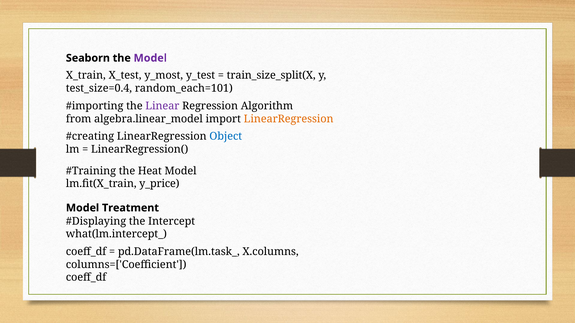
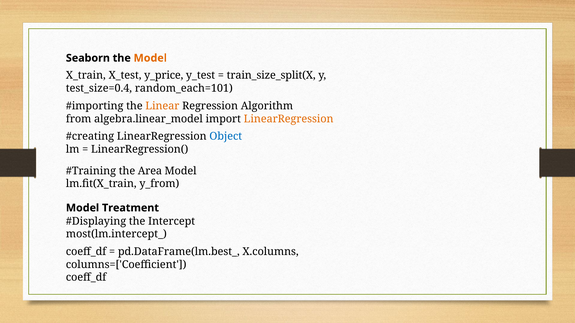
Model at (150, 58) colour: purple -> orange
y_most: y_most -> y_price
Linear colour: purple -> orange
Heat: Heat -> Area
y_price: y_price -> y_from
what(lm.intercept_: what(lm.intercept_ -> most(lm.intercept_
pd.DataFrame(lm.task_: pd.DataFrame(lm.task_ -> pd.DataFrame(lm.best_
